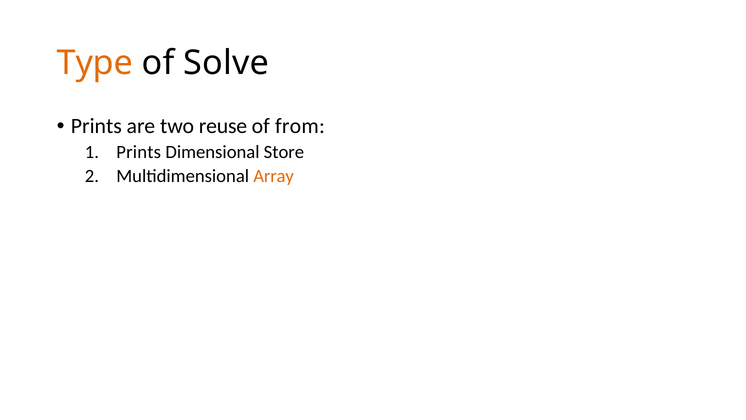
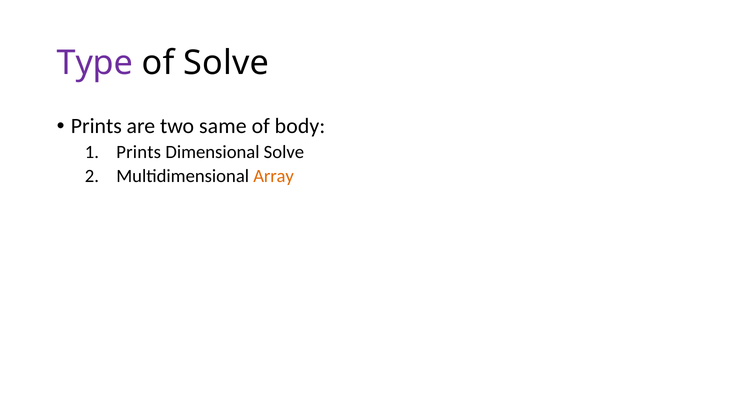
Type colour: orange -> purple
reuse: reuse -> same
from: from -> body
Dimensional Store: Store -> Solve
